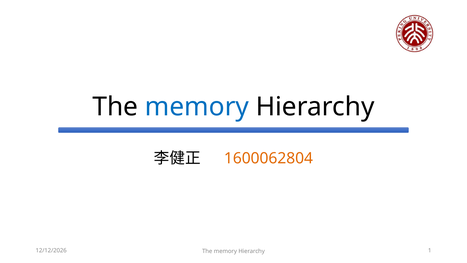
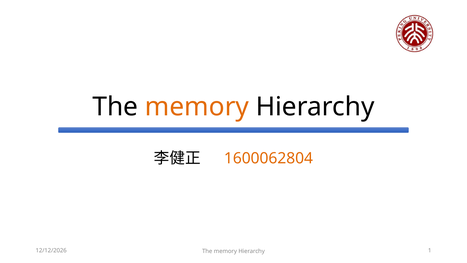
memory at (197, 107) colour: blue -> orange
